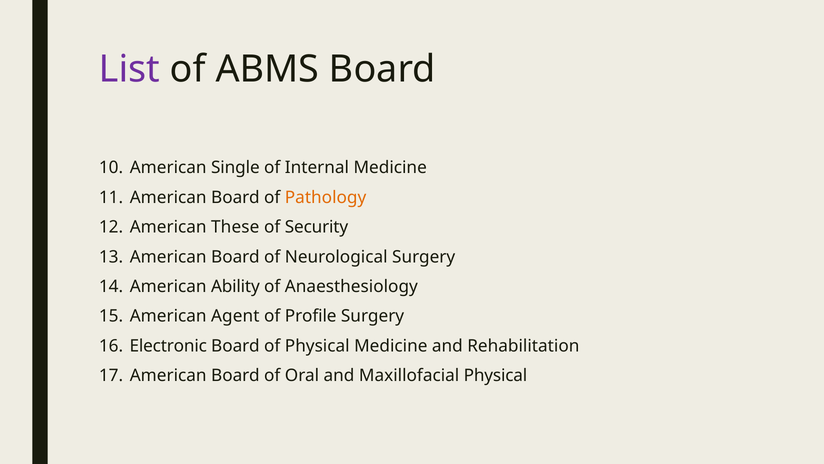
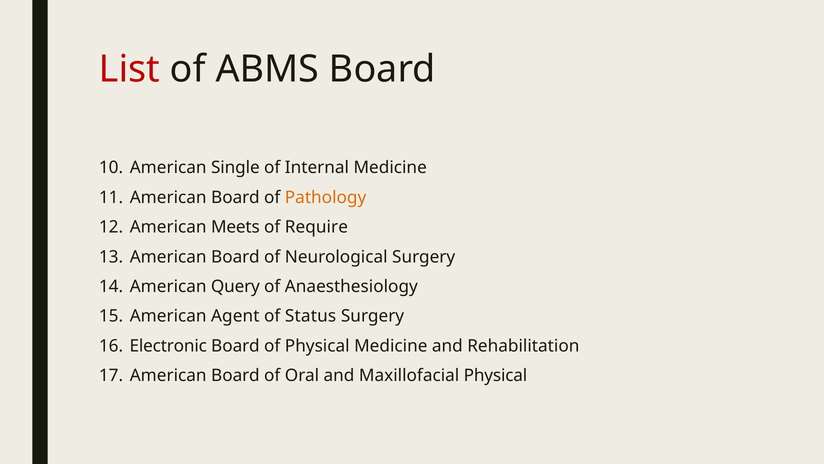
List colour: purple -> red
These: These -> Meets
Security: Security -> Require
Ability: Ability -> Query
Profile: Profile -> Status
